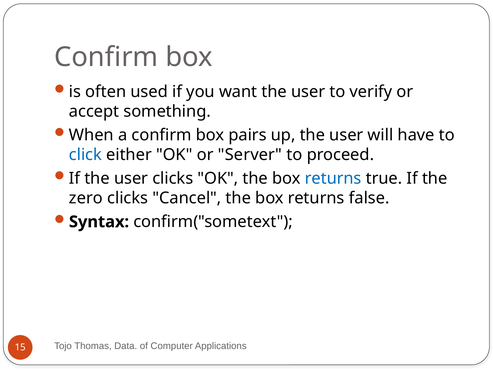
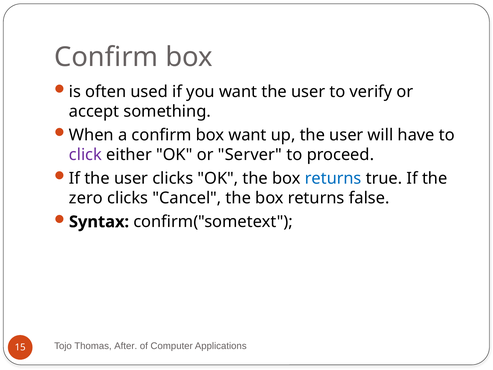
box pairs: pairs -> want
click colour: blue -> purple
Data: Data -> After
